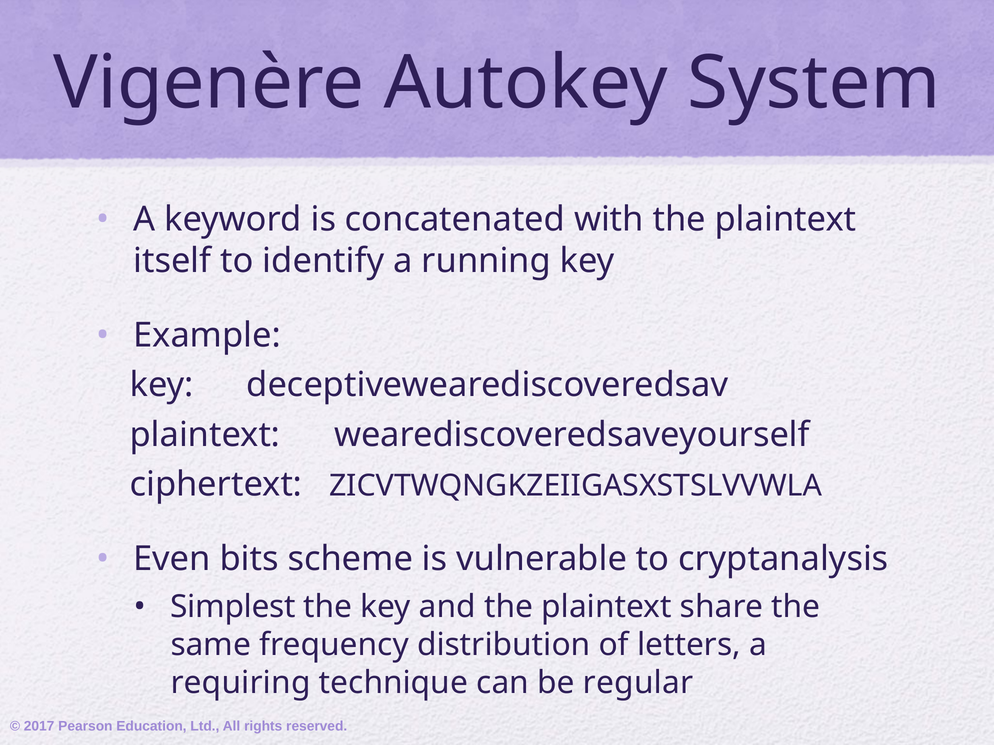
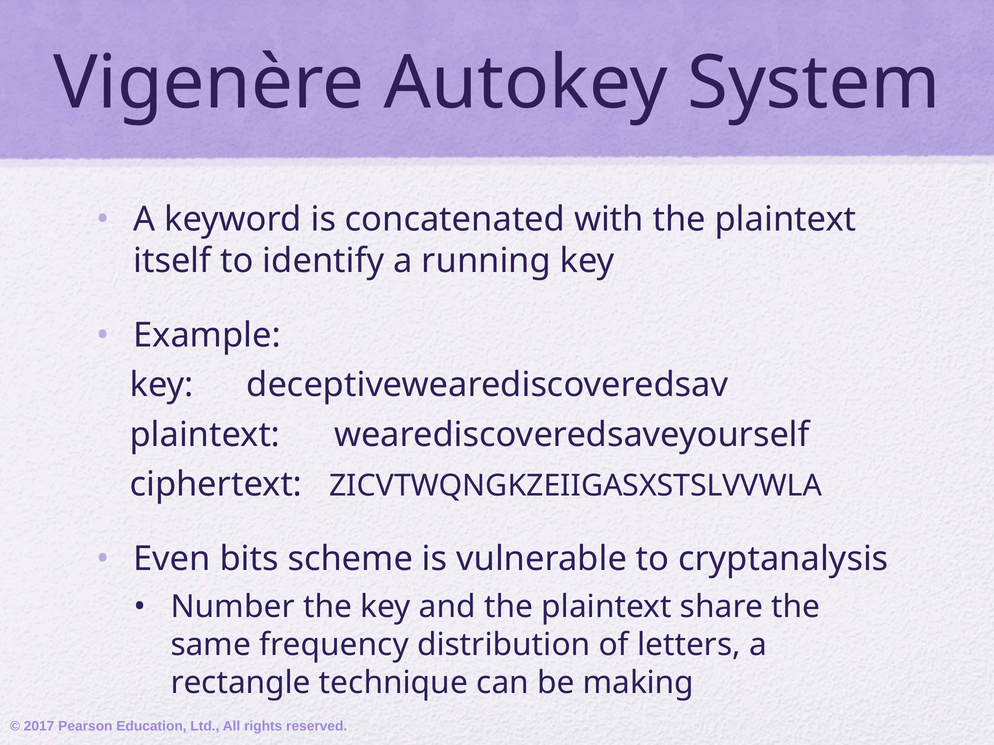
Simplest: Simplest -> Number
requiring: requiring -> rectangle
regular: regular -> making
